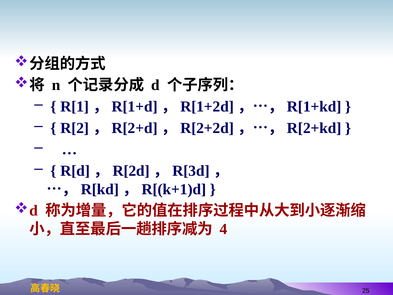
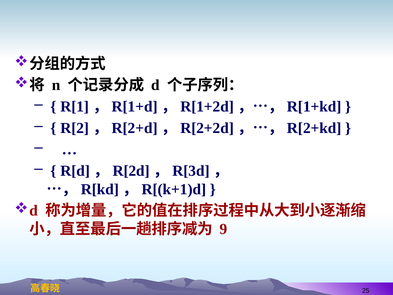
4: 4 -> 9
